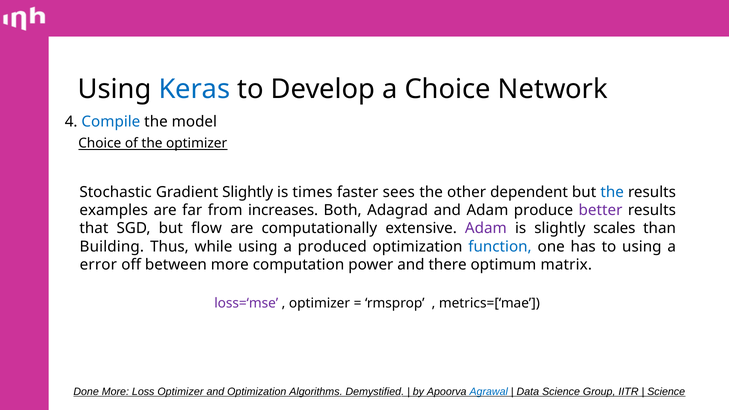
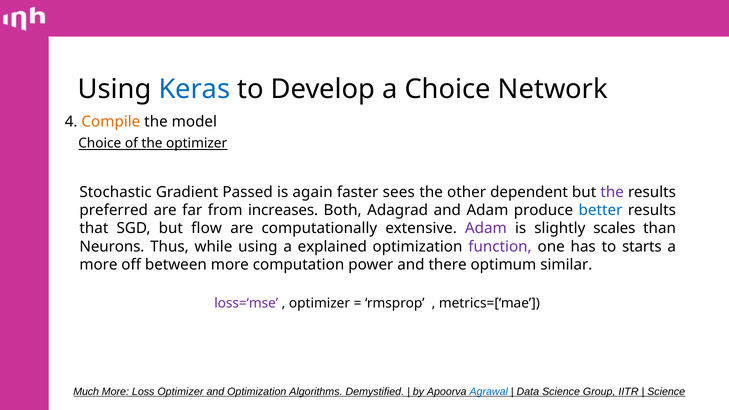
Compile colour: blue -> orange
Gradient Slightly: Slightly -> Passed
times: times -> again
the at (612, 192) colour: blue -> purple
examples: examples -> preferred
better colour: purple -> blue
Building: Building -> Neurons
produced: produced -> explained
function colour: blue -> purple
to using: using -> starts
error at (98, 265): error -> more
matrix: matrix -> similar
Done: Done -> Much
